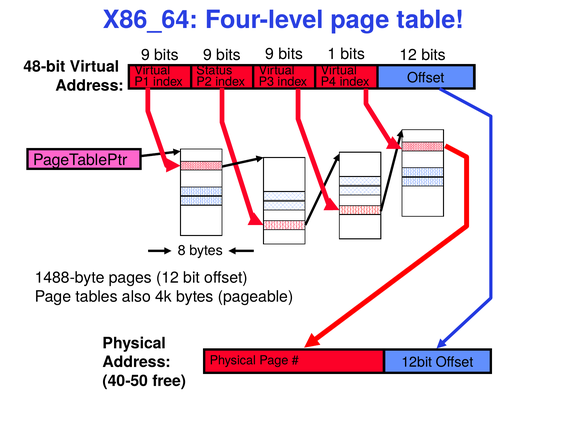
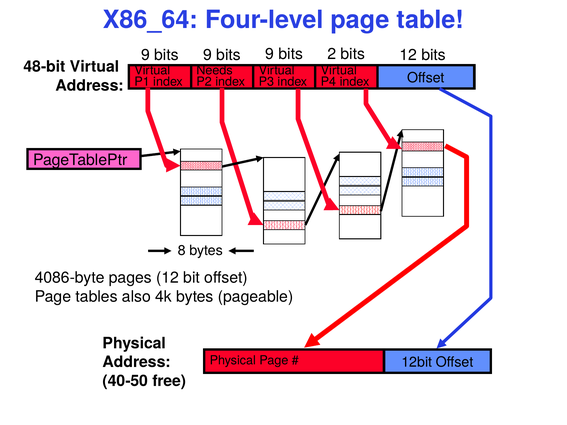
1: 1 -> 2
Status: Status -> Needs
1488-byte: 1488-byte -> 4086-byte
